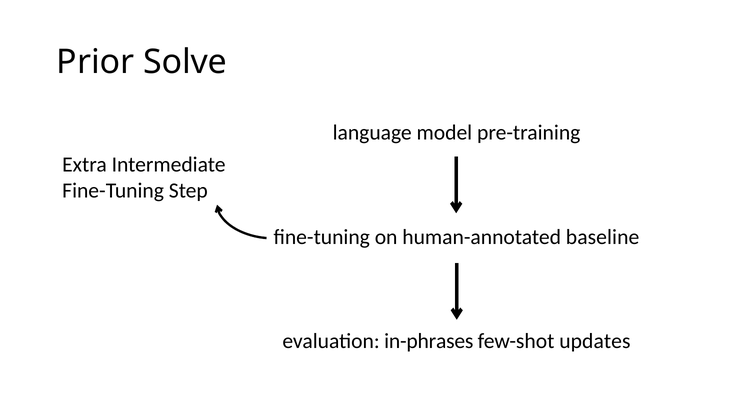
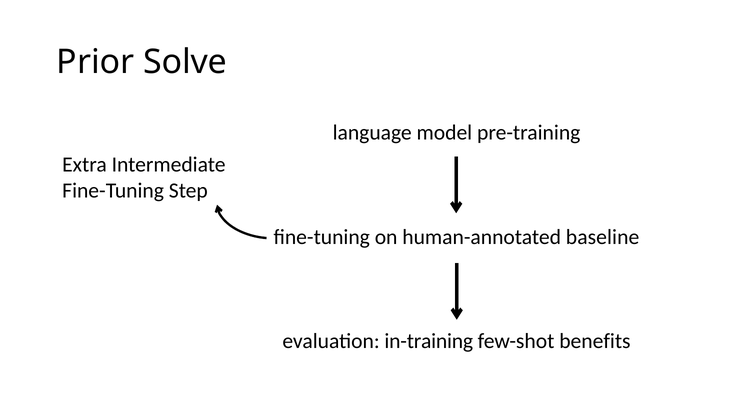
in-phrases: in-phrases -> in-training
updates: updates -> benefits
